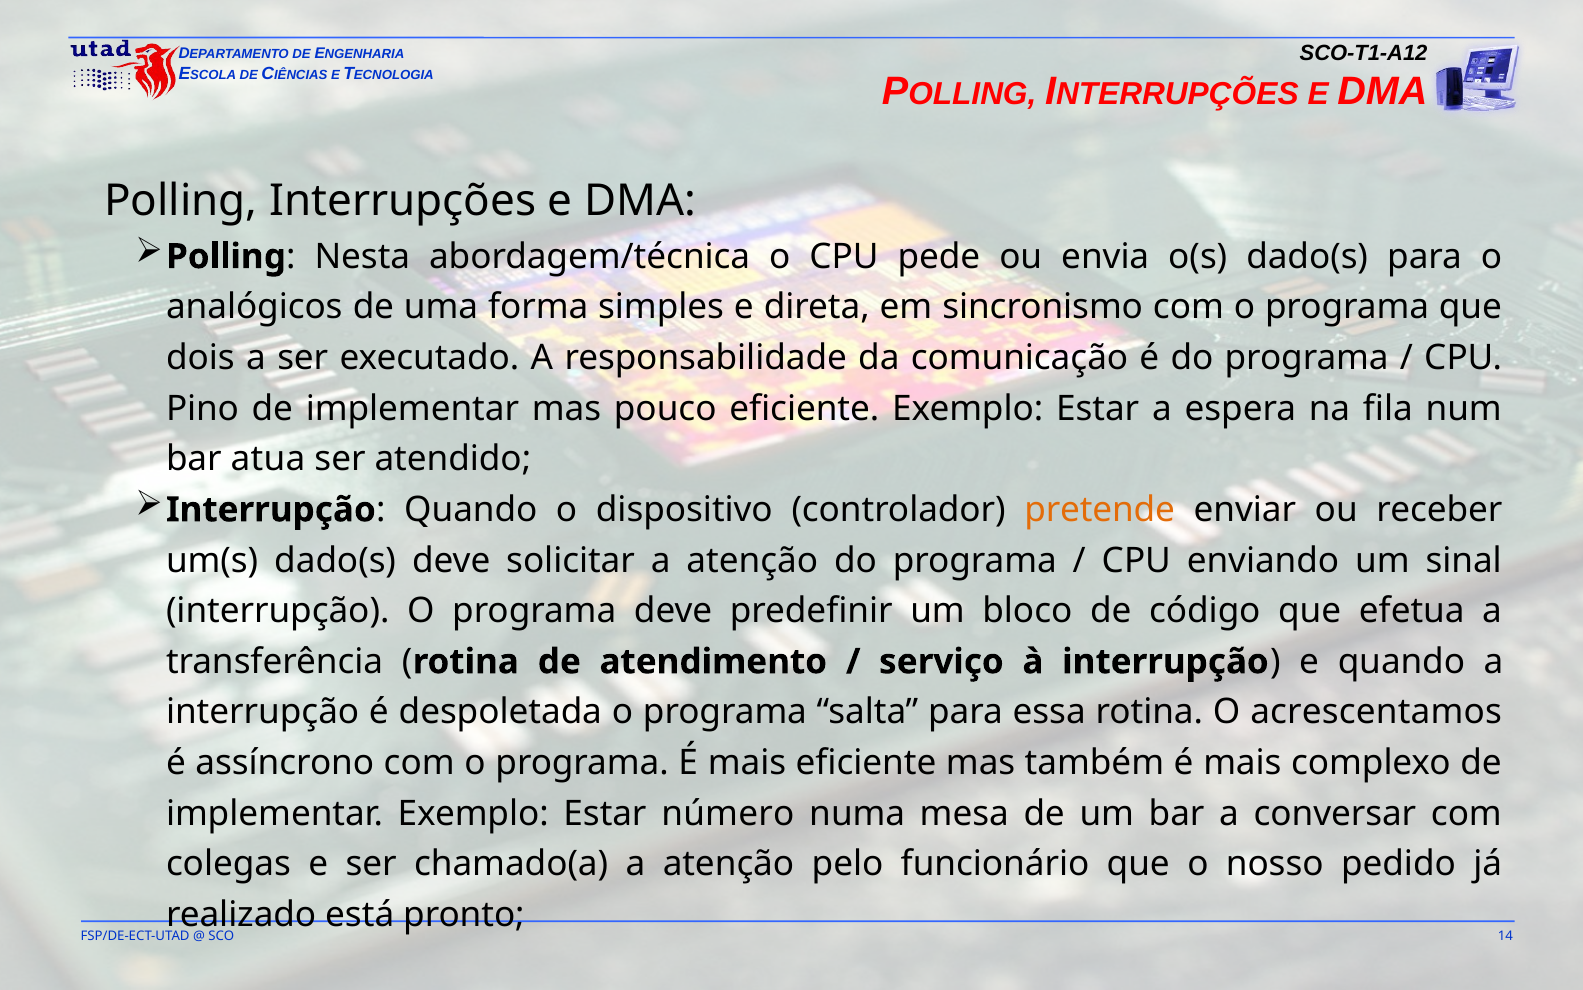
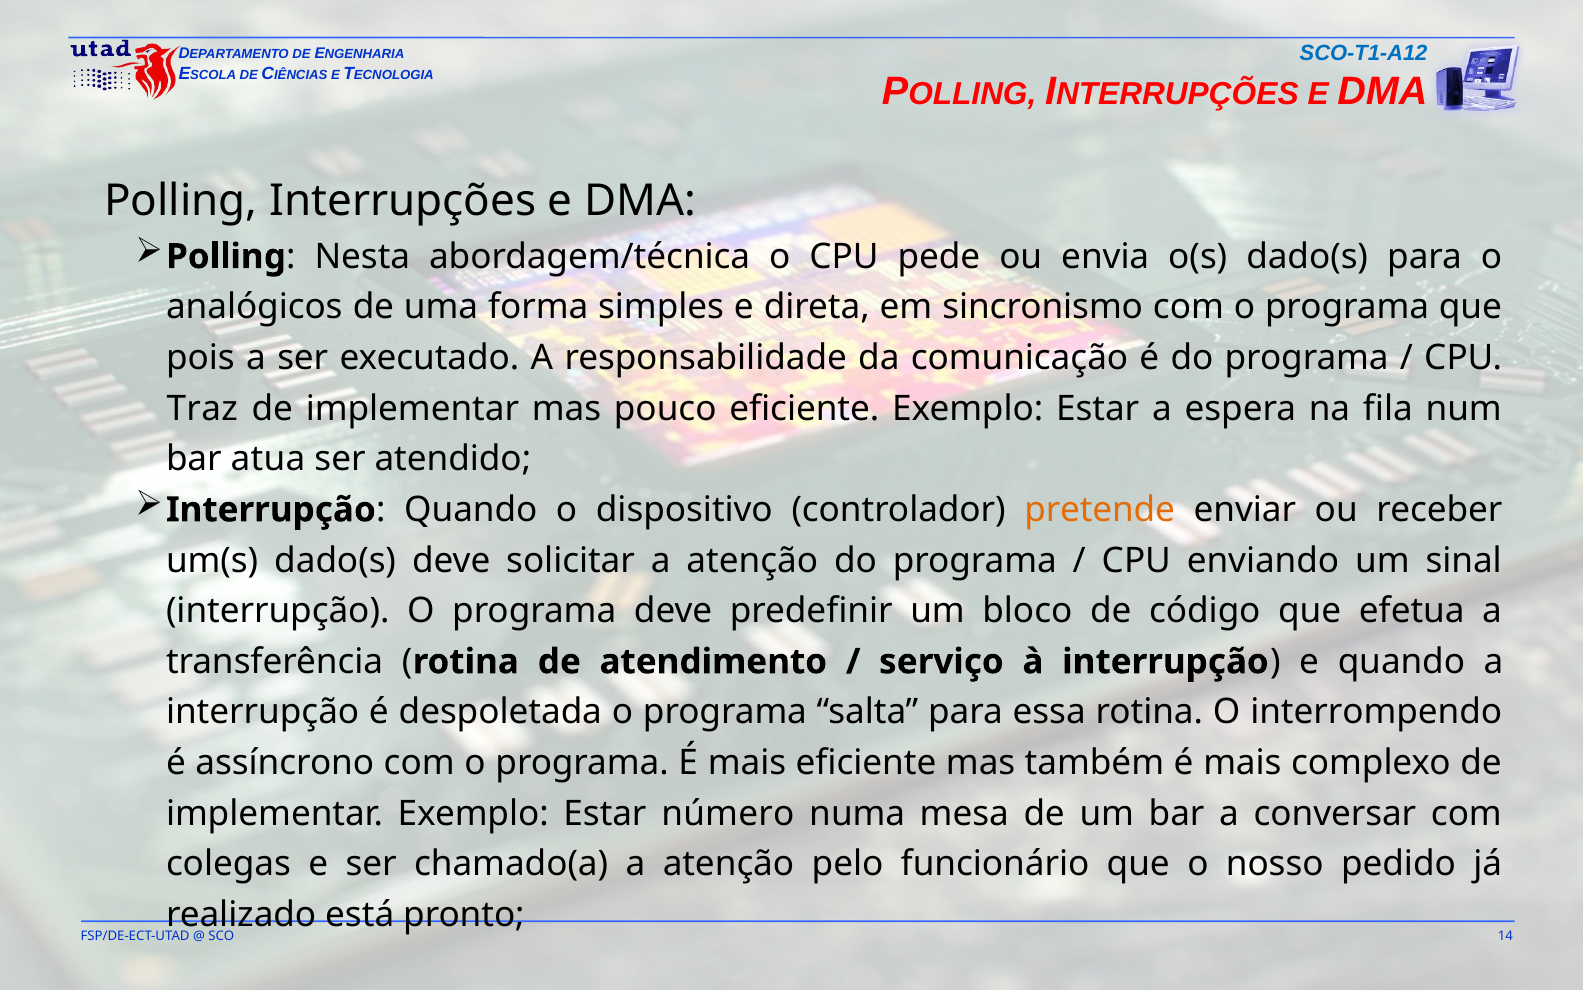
SCO-T1-A12 colour: black -> blue
dois: dois -> pois
Pino: Pino -> Traz
acrescentamos: acrescentamos -> interrompendo
